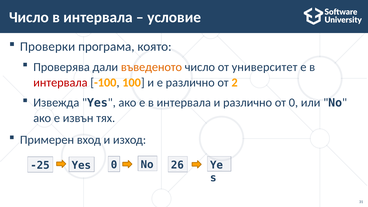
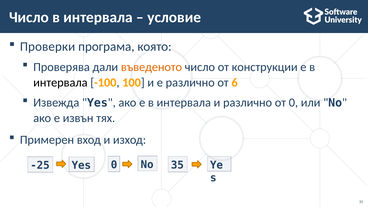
университет: университет -> конструкции
интервала at (60, 83) colour: red -> black
2: 2 -> 6
26: 26 -> 35
